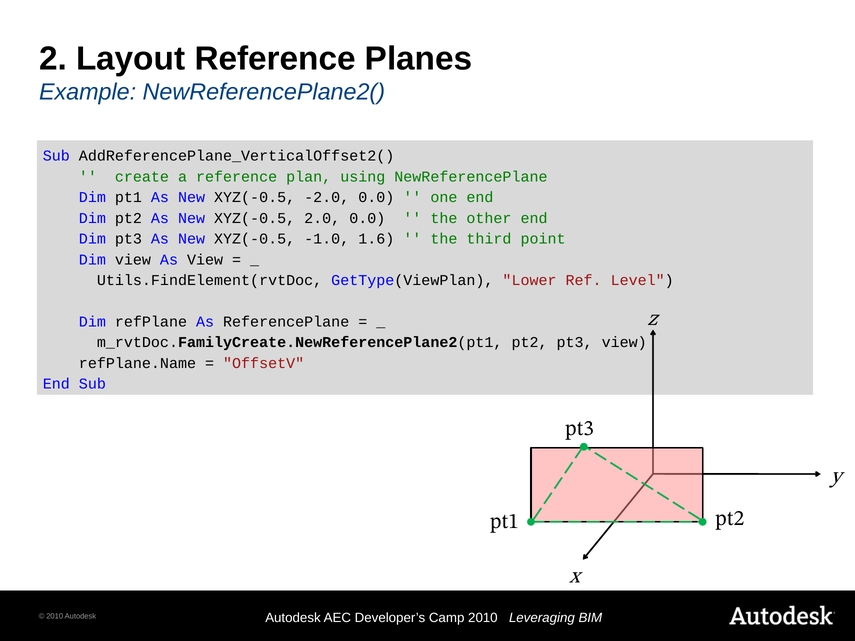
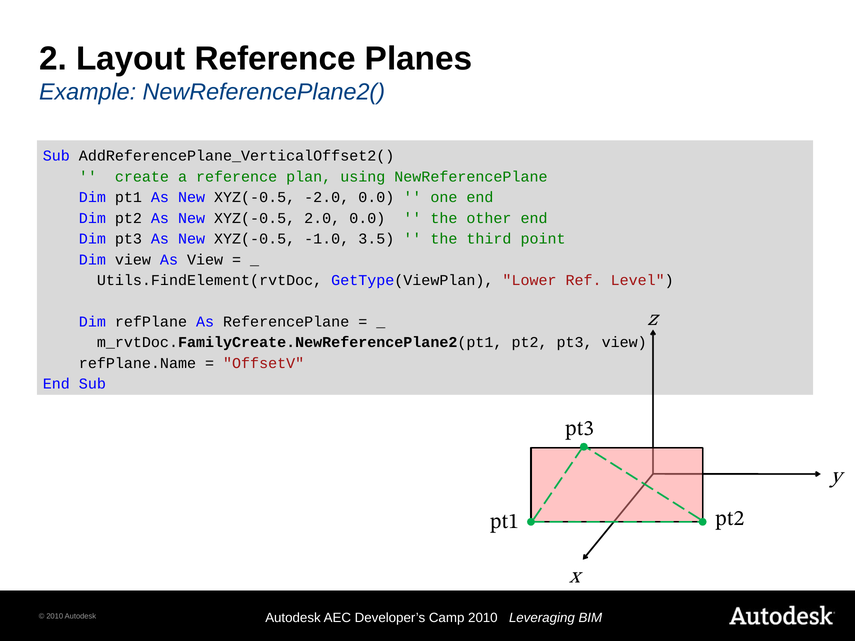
1.6: 1.6 -> 3.5
